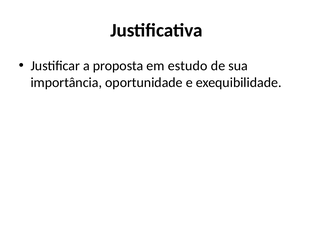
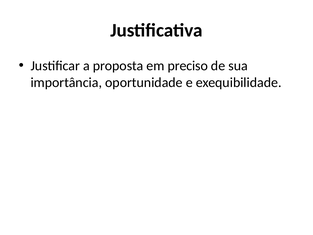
estudo: estudo -> preciso
